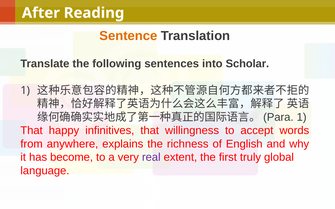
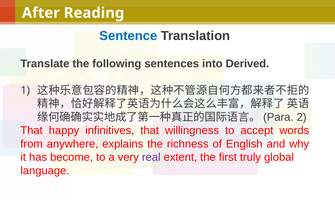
Sentence colour: orange -> blue
Scholar: Scholar -> Derived
1 at (302, 117): 1 -> 2
